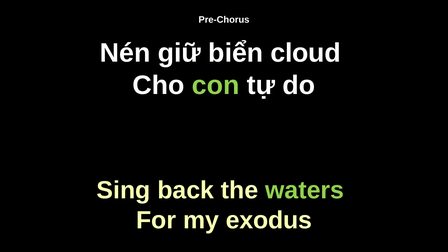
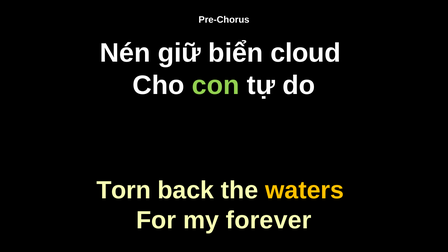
Sing: Sing -> Torn
waters colour: light green -> yellow
exodus: exodus -> forever
